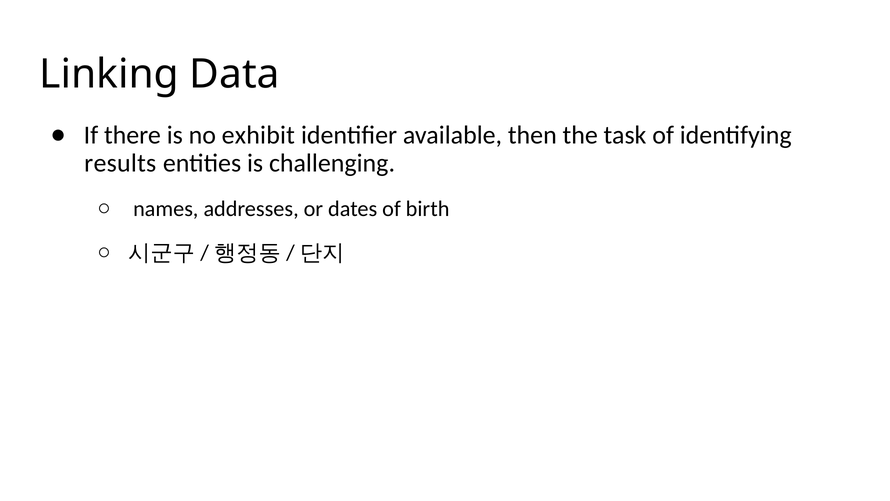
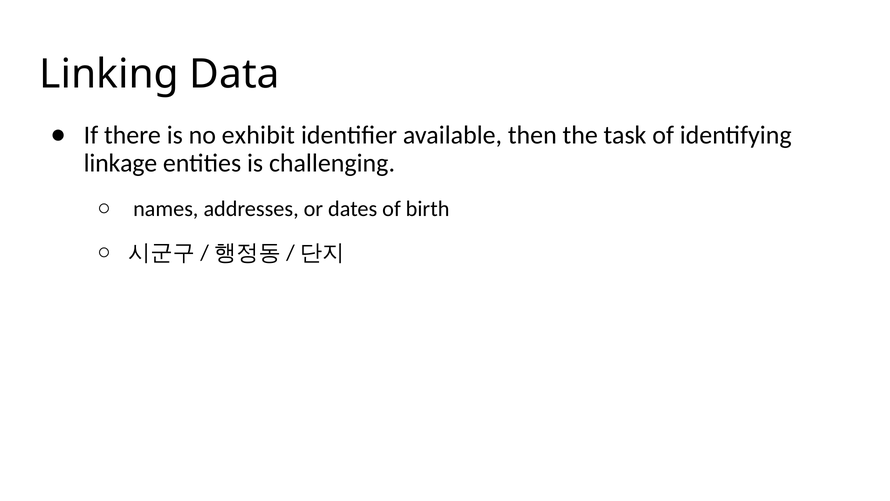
results: results -> linkage
